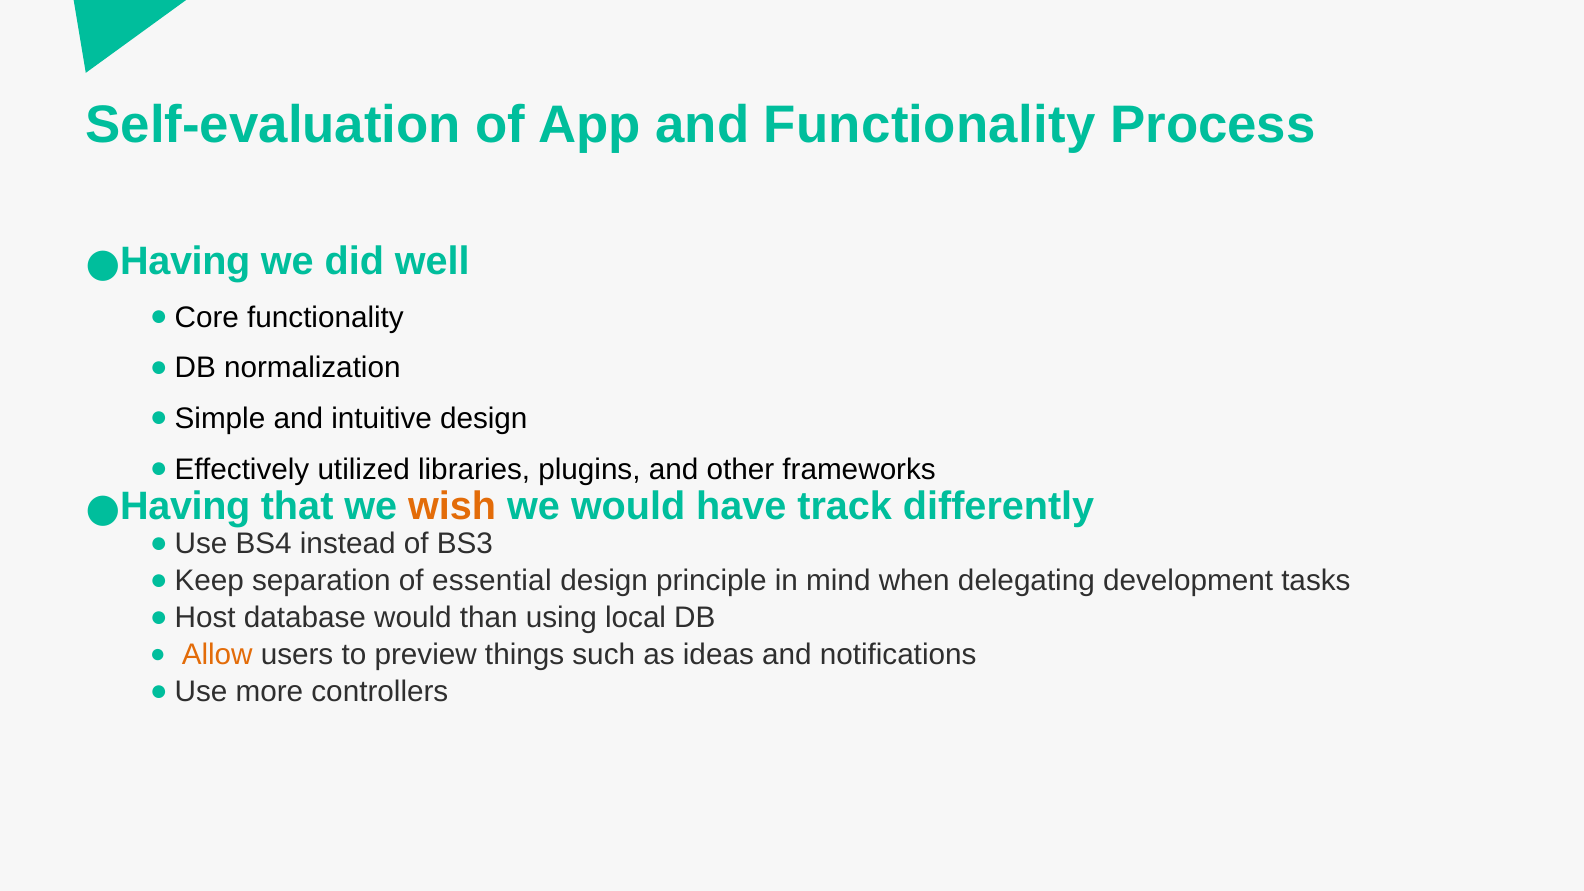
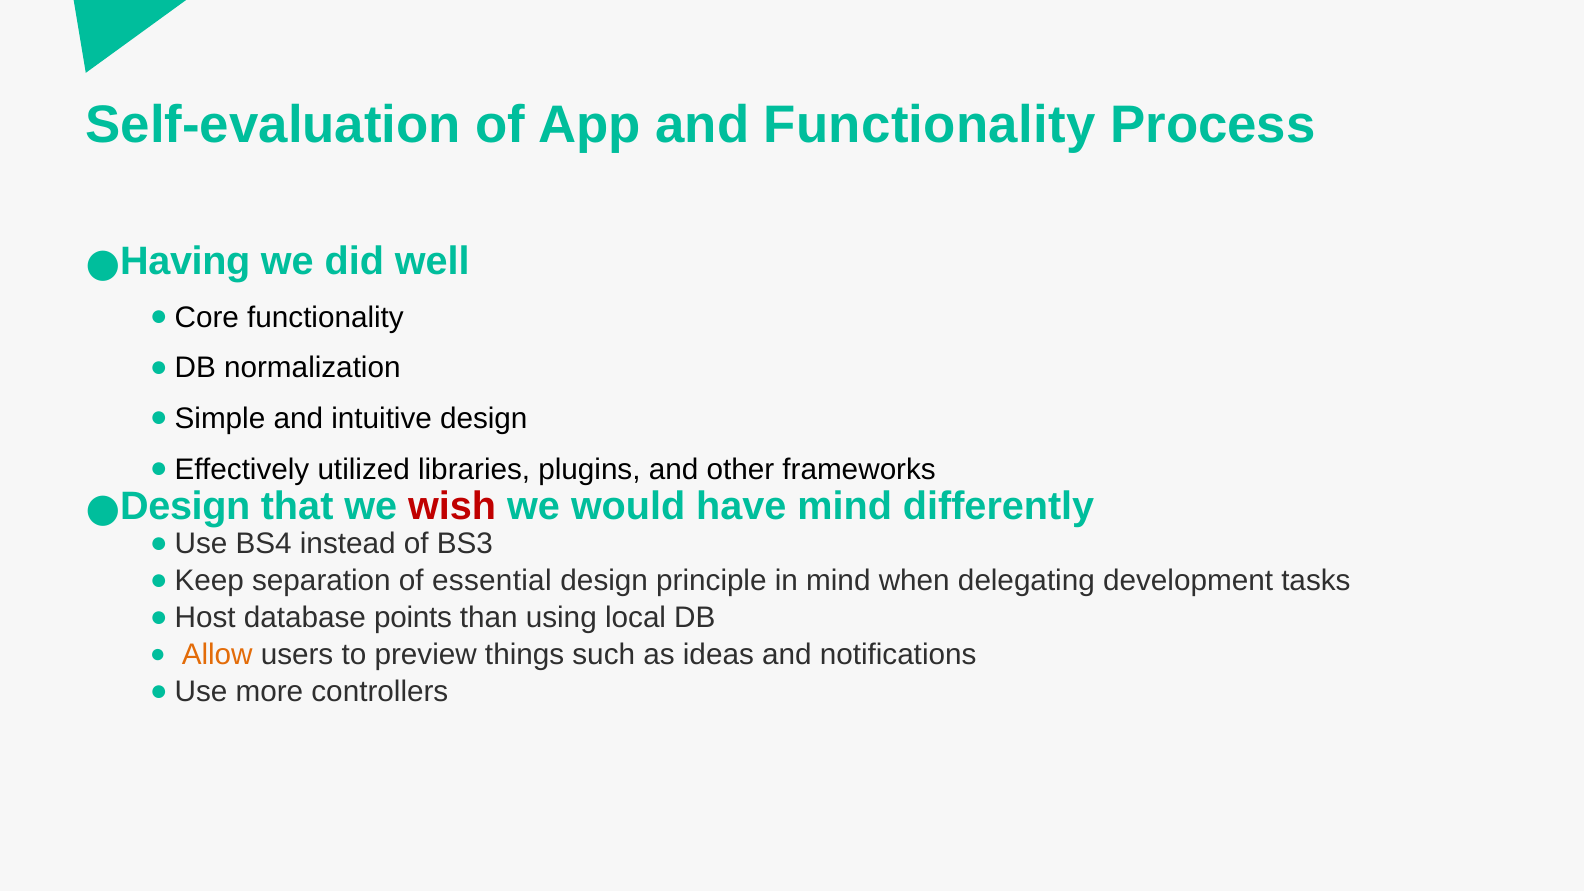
Having at (185, 506): Having -> Design
wish colour: orange -> red
have track: track -> mind
database would: would -> points
